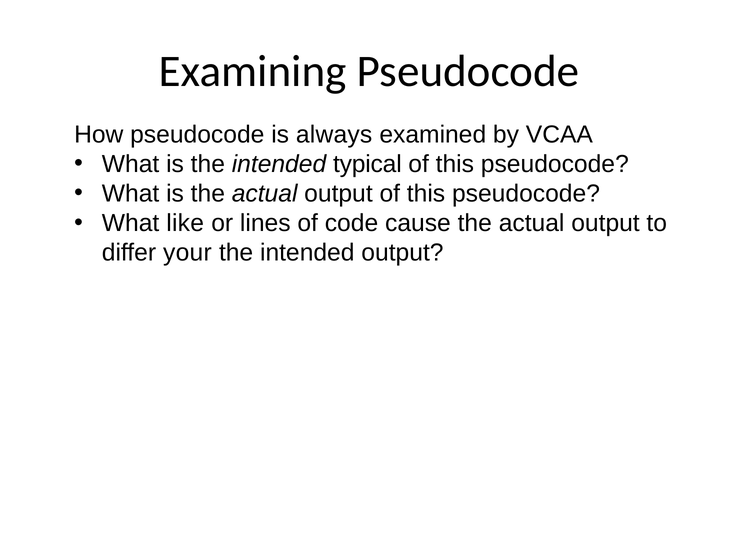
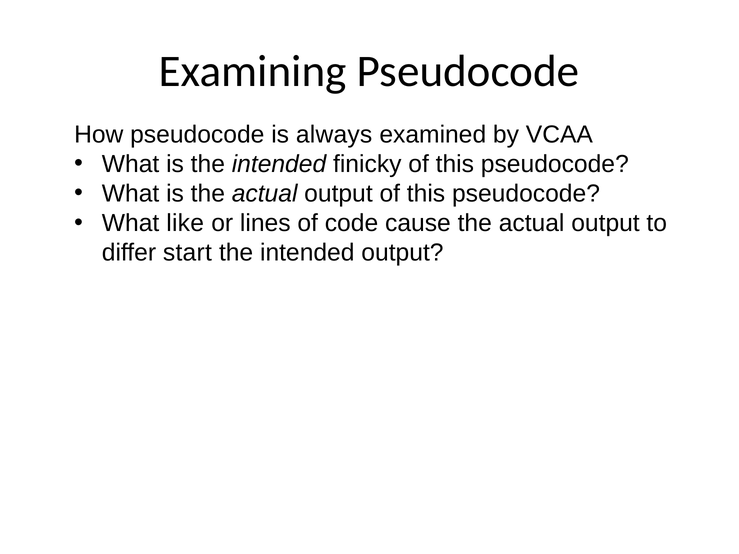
typical: typical -> finicky
your: your -> start
